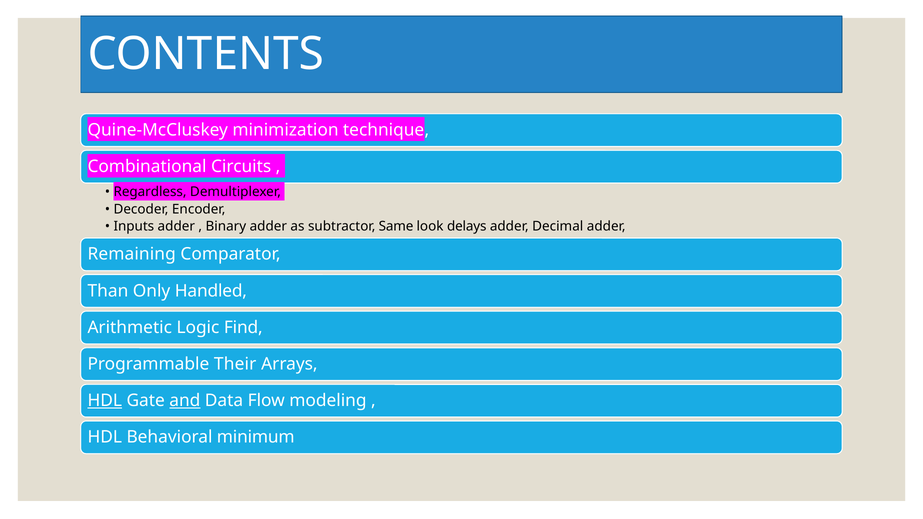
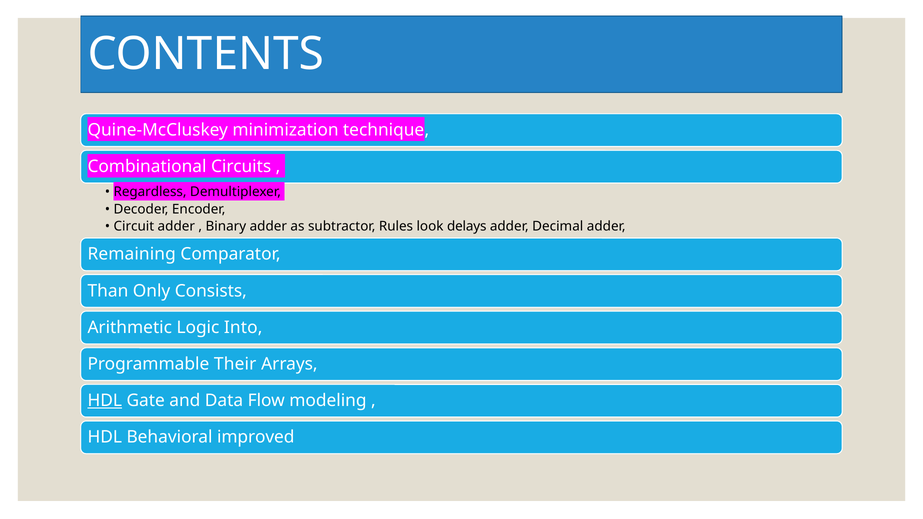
Inputs: Inputs -> Circuit
Same: Same -> Rules
Handled: Handled -> Consists
Find: Find -> Into
and underline: present -> none
minimum: minimum -> improved
